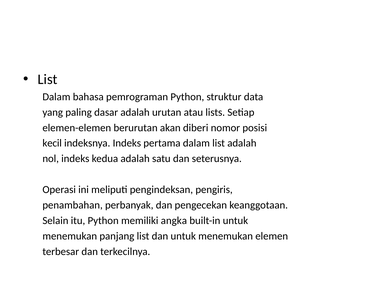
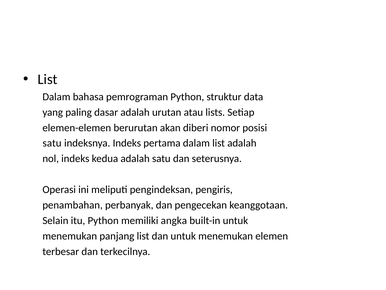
kecil at (52, 143): kecil -> satu
